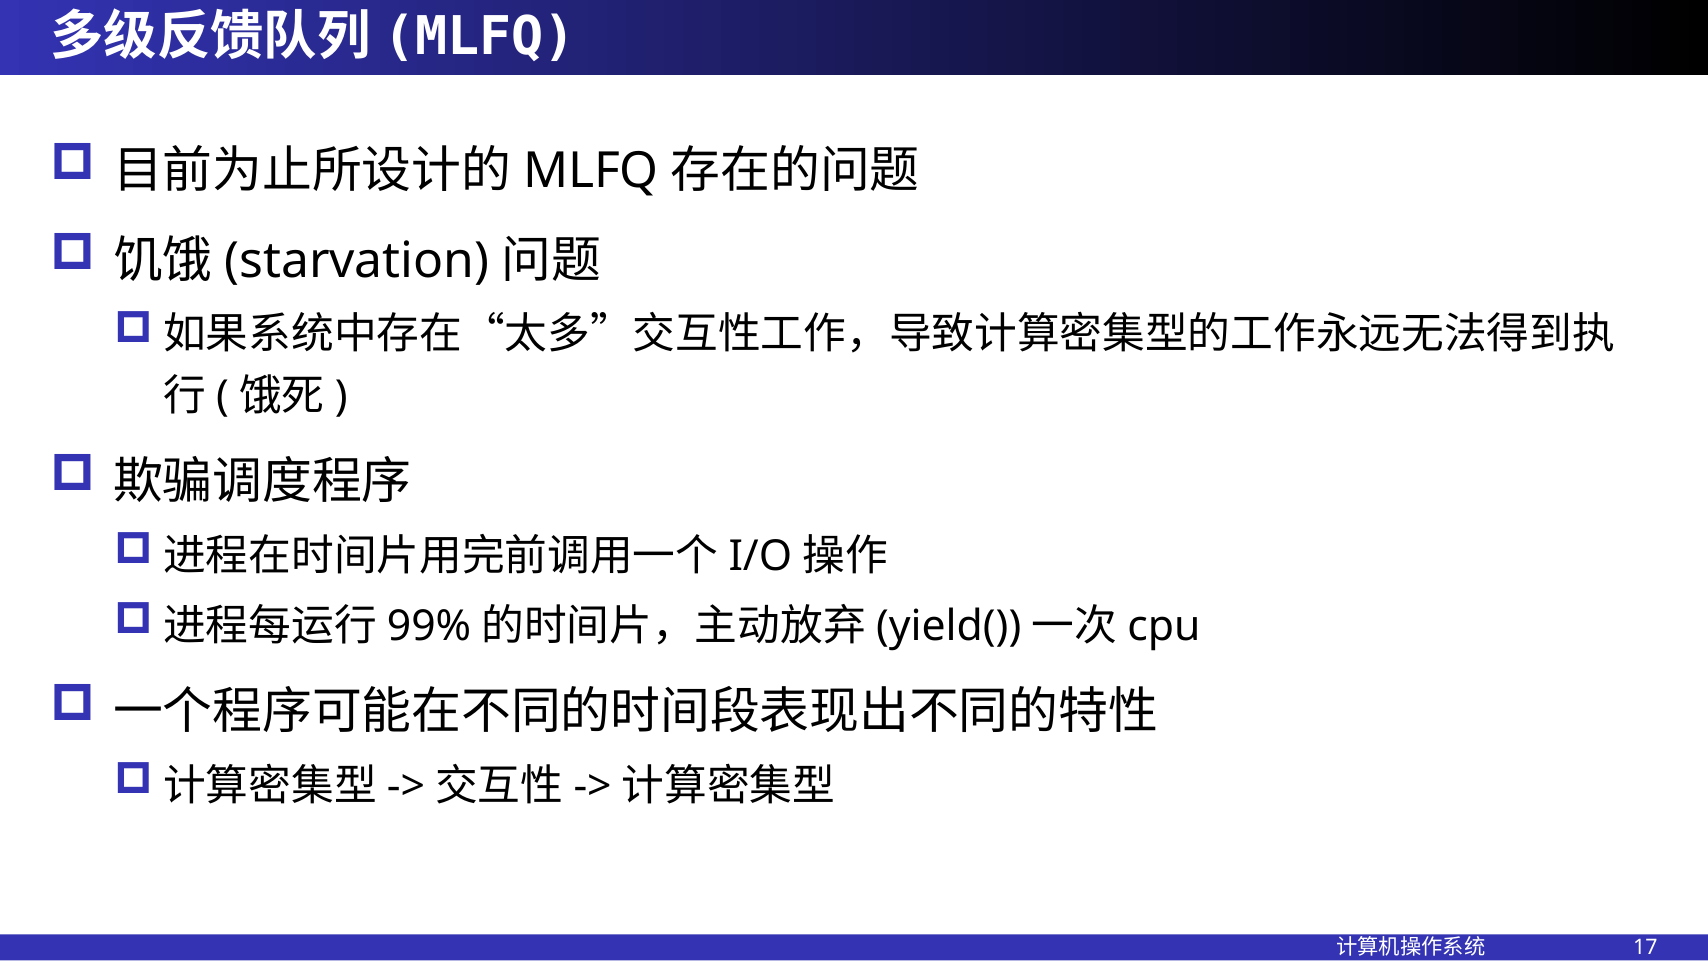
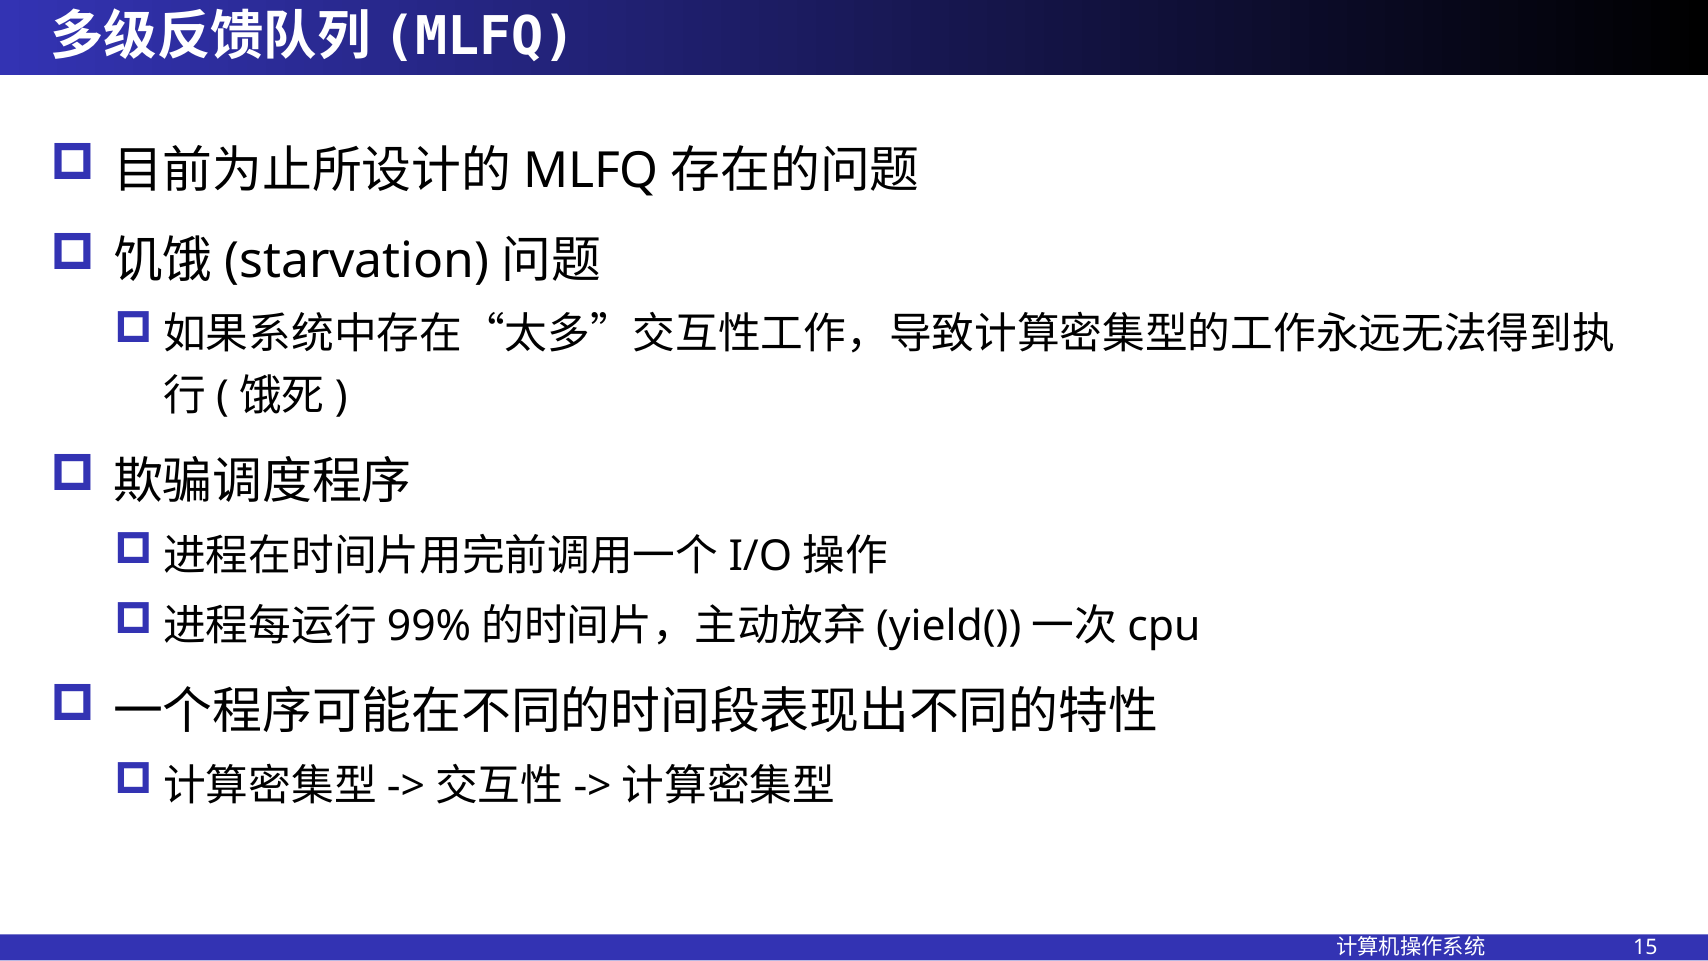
17: 17 -> 15
